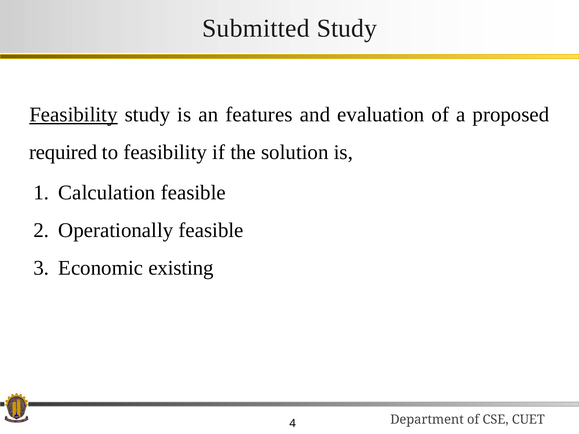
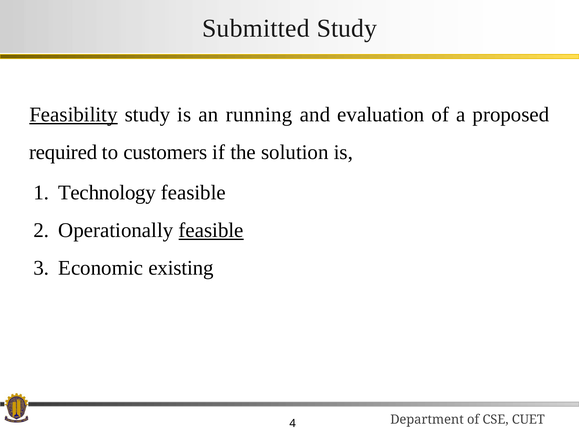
features: features -> running
to feasibility: feasibility -> customers
Calculation: Calculation -> Technology
feasible at (211, 230) underline: none -> present
